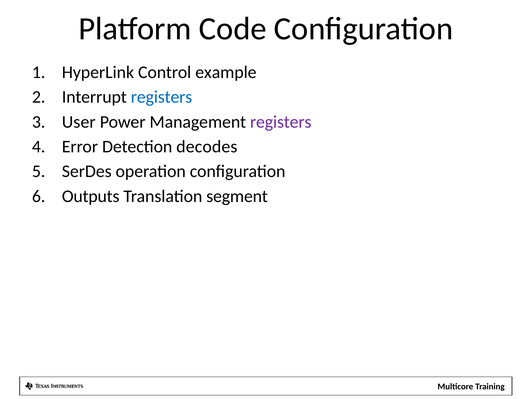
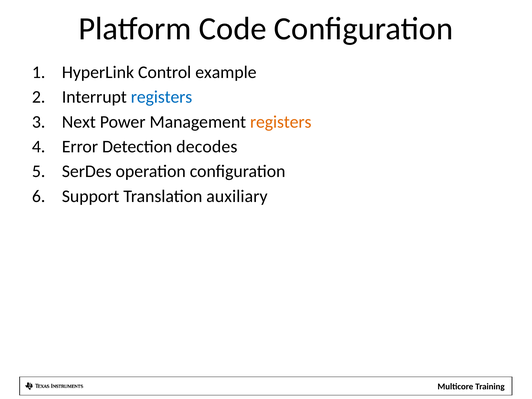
User: User -> Next
registers at (281, 122) colour: purple -> orange
Outputs: Outputs -> Support
segment: segment -> auxiliary
